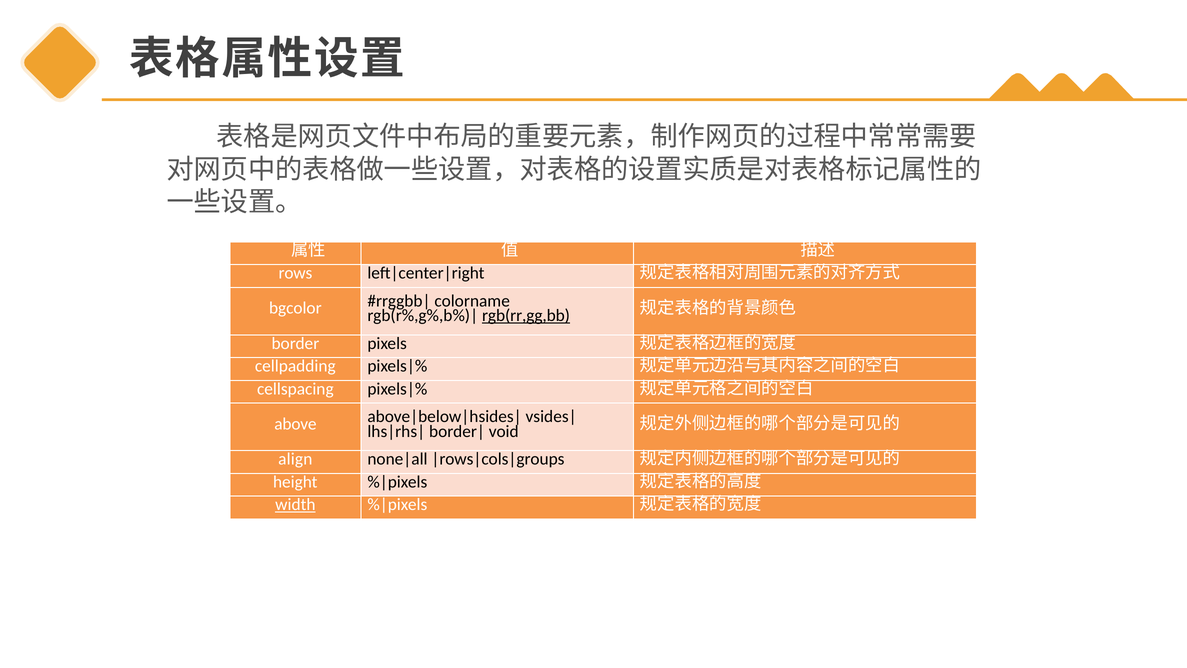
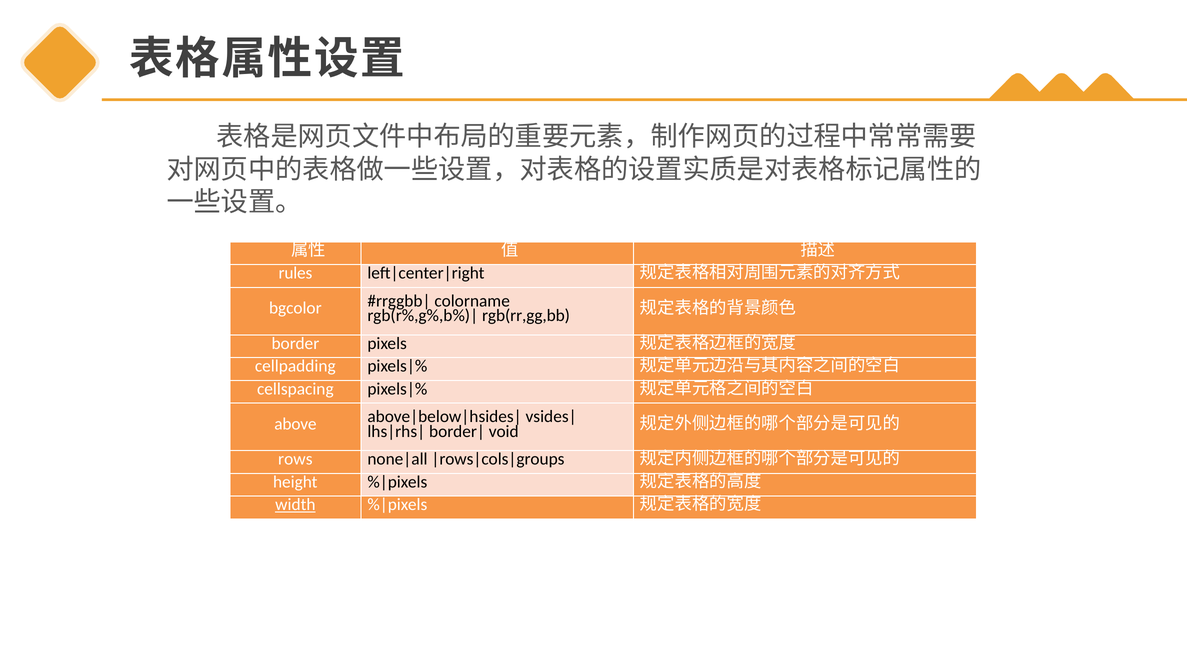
rows: rows -> rules
rgb(rr,gg,bb underline: present -> none
align: align -> rows
